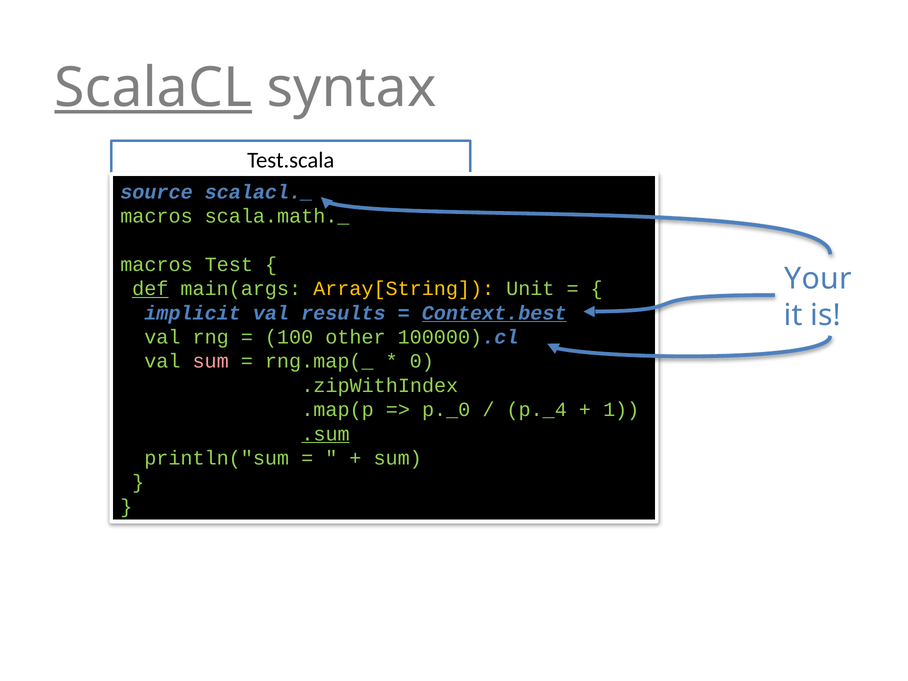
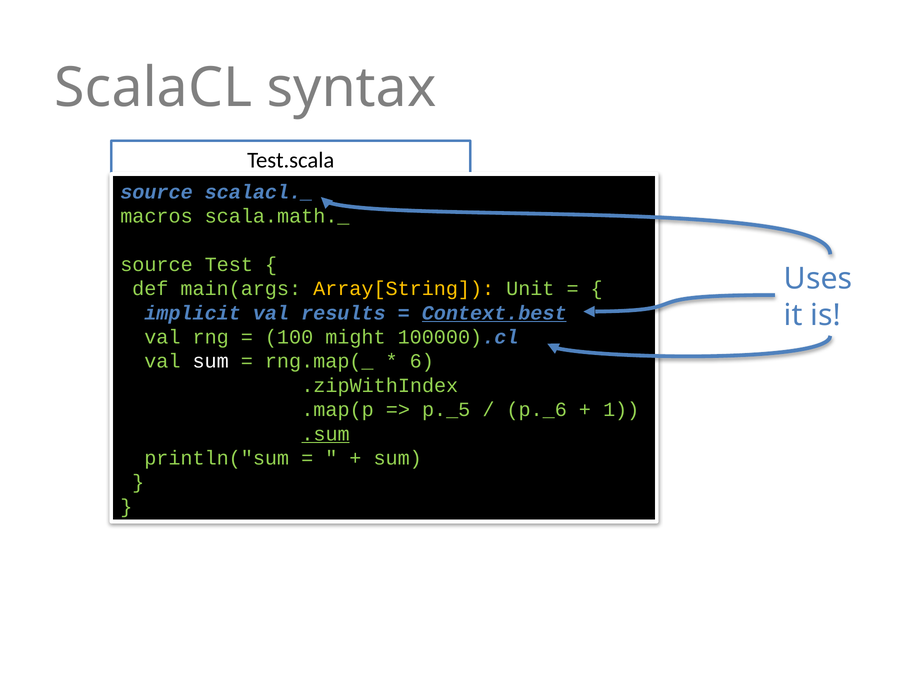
ScalaCL underline: present -> none
macros at (157, 264): macros -> source
Your: Your -> Uses
def underline: present -> none
other: other -> might
sum at (211, 361) colour: pink -> white
0: 0 -> 6
p._0: p._0 -> p._5
p._4: p._4 -> p._6
